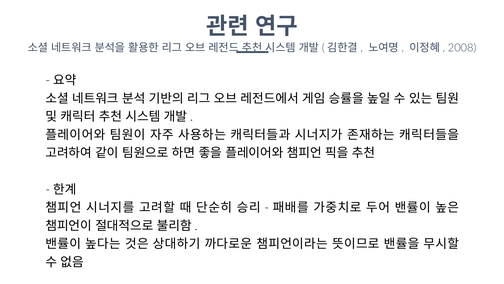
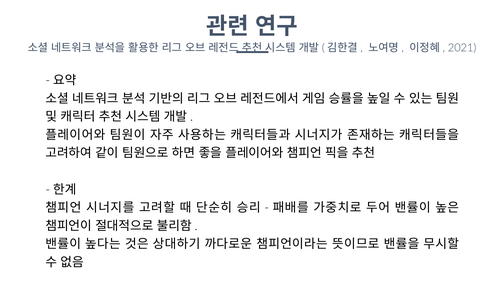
2008: 2008 -> 2021
